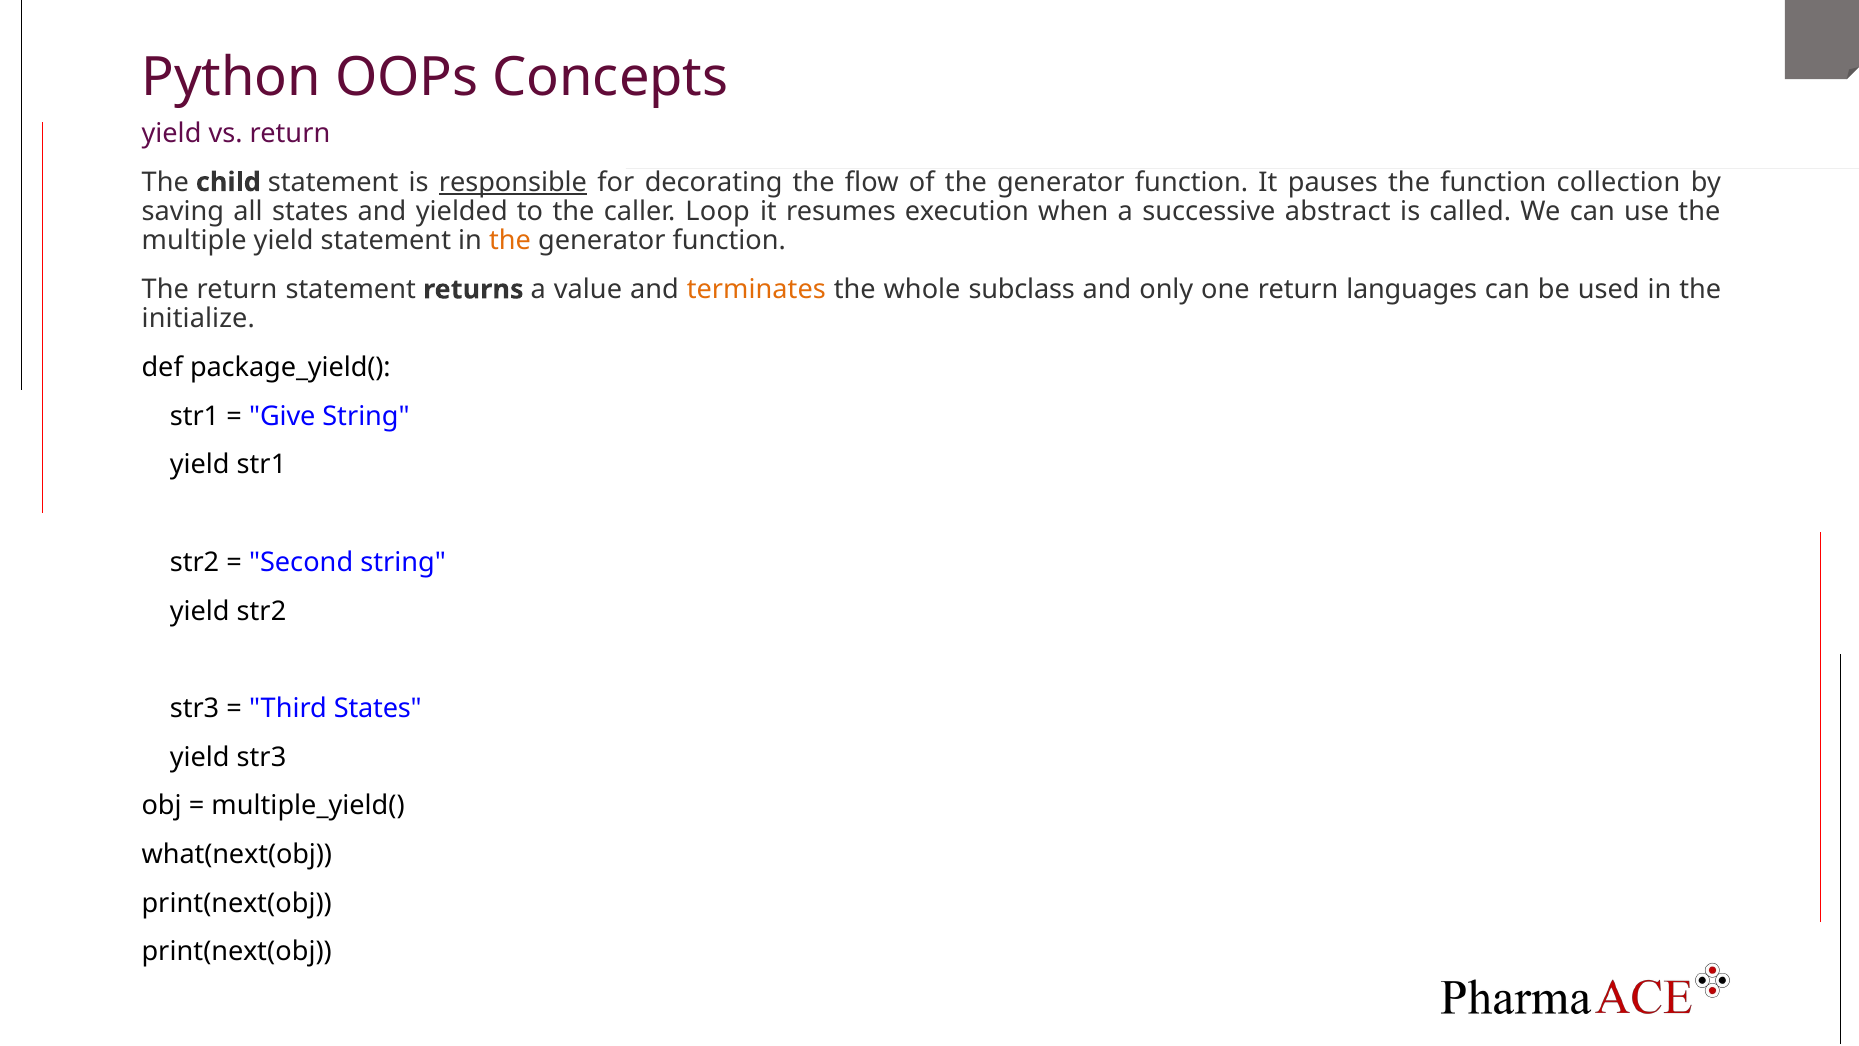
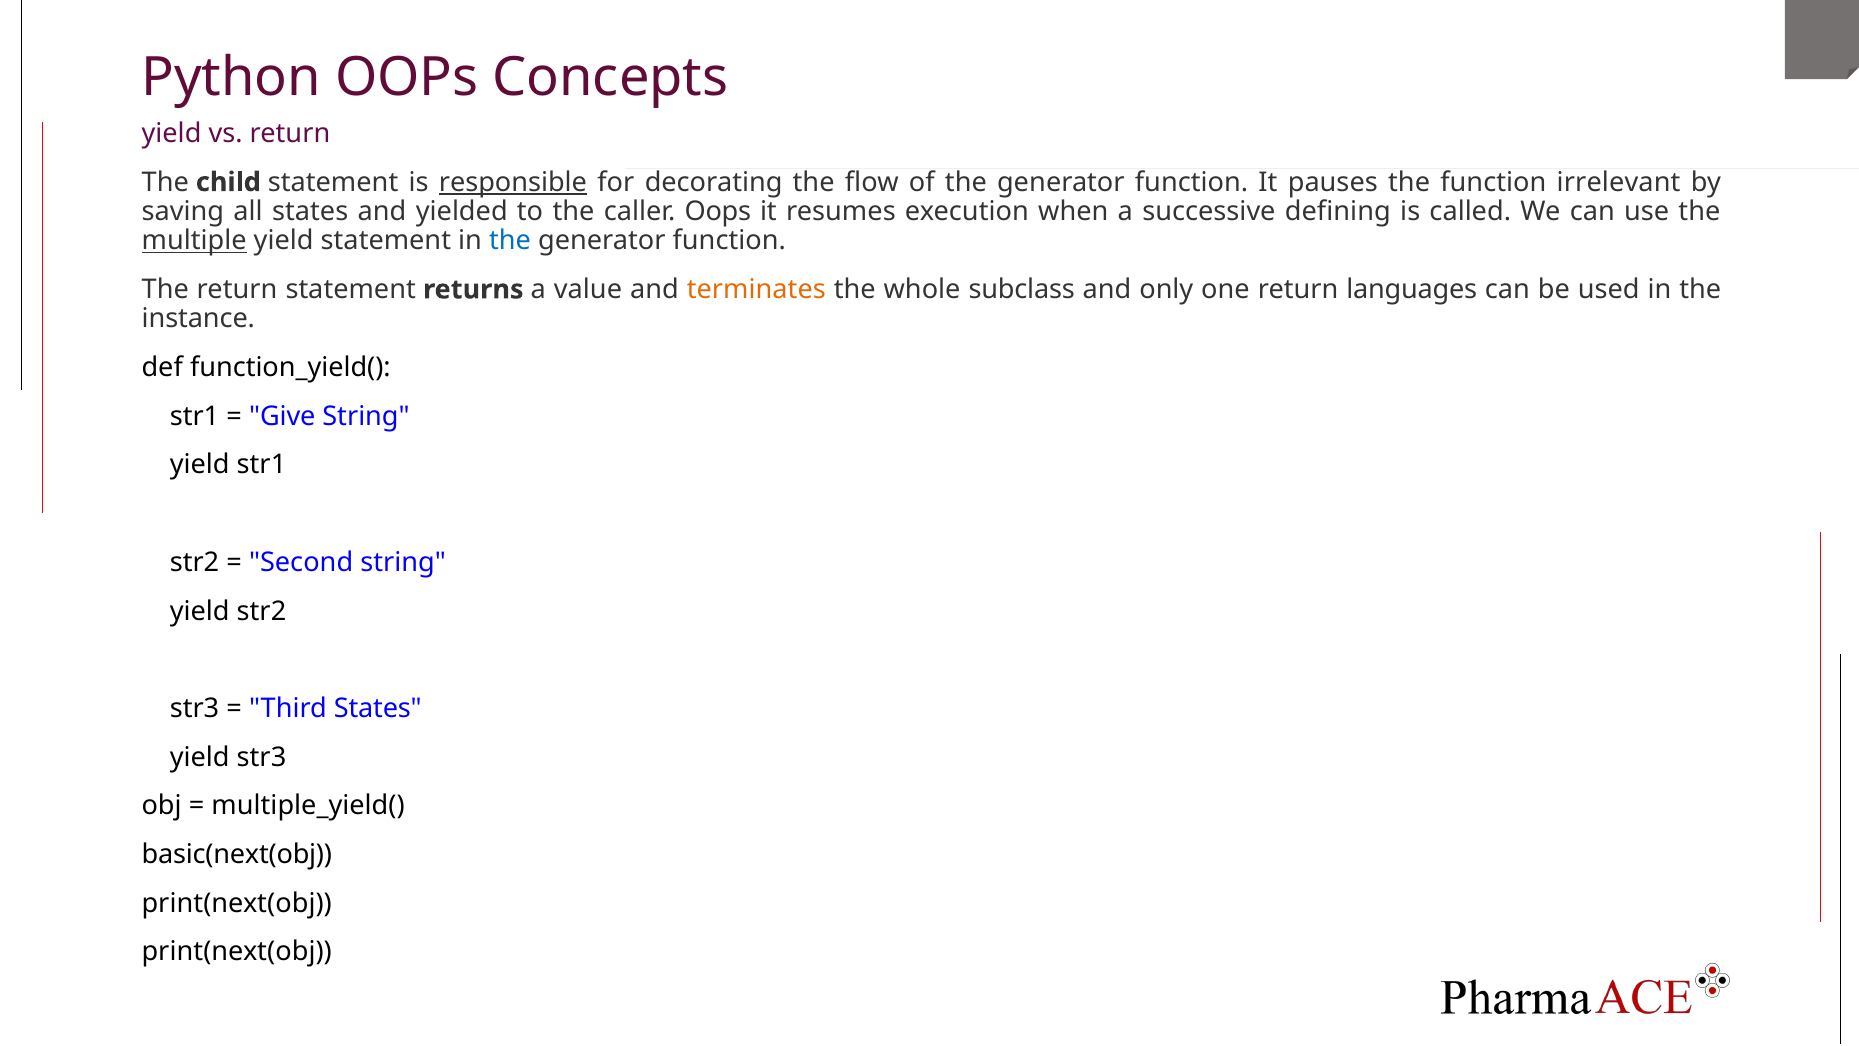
collection: collection -> irrelevant
caller Loop: Loop -> Oops
abstract: abstract -> defining
multiple underline: none -> present
the at (510, 241) colour: orange -> blue
initialize: initialize -> instance
package_yield(: package_yield( -> function_yield(
what(next(obj: what(next(obj -> basic(next(obj
